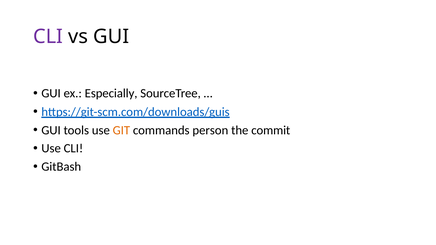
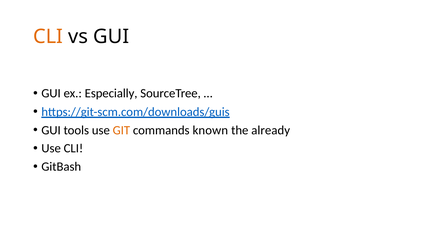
CLI at (48, 37) colour: purple -> orange
person: person -> known
commit: commit -> already
